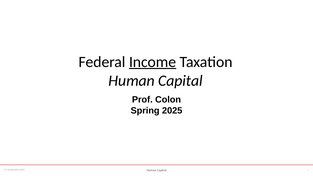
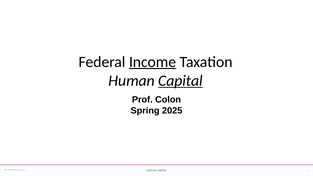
Capital at (180, 81) underline: none -> present
